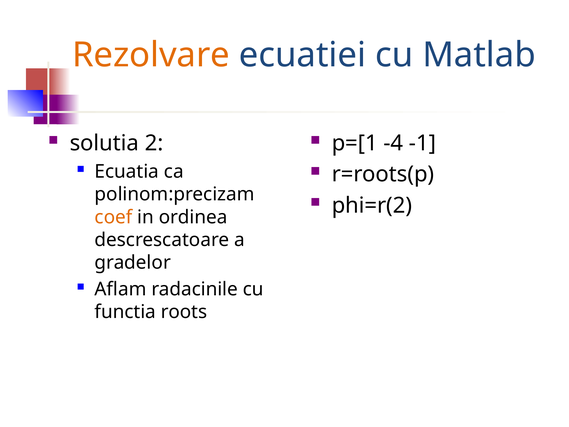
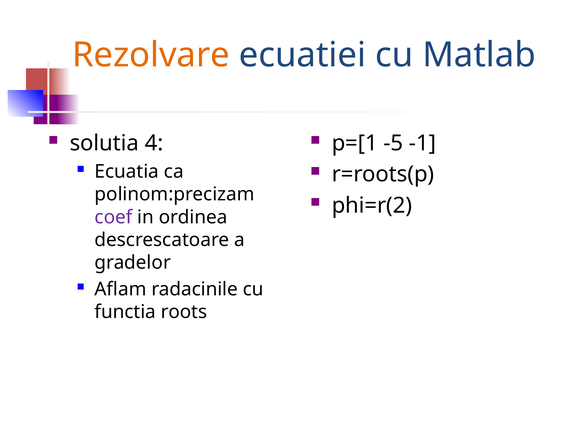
2: 2 -> 4
-4: -4 -> -5
coef colour: orange -> purple
